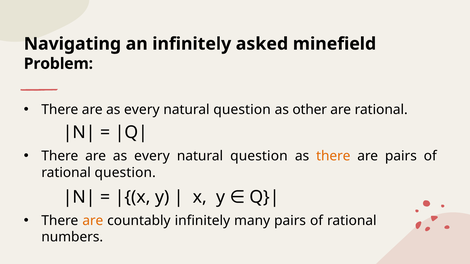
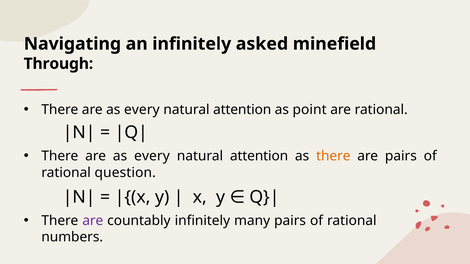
Problem: Problem -> Through
question at (242, 110): question -> attention
other: other -> point
question at (259, 156): question -> attention
are at (93, 221) colour: orange -> purple
